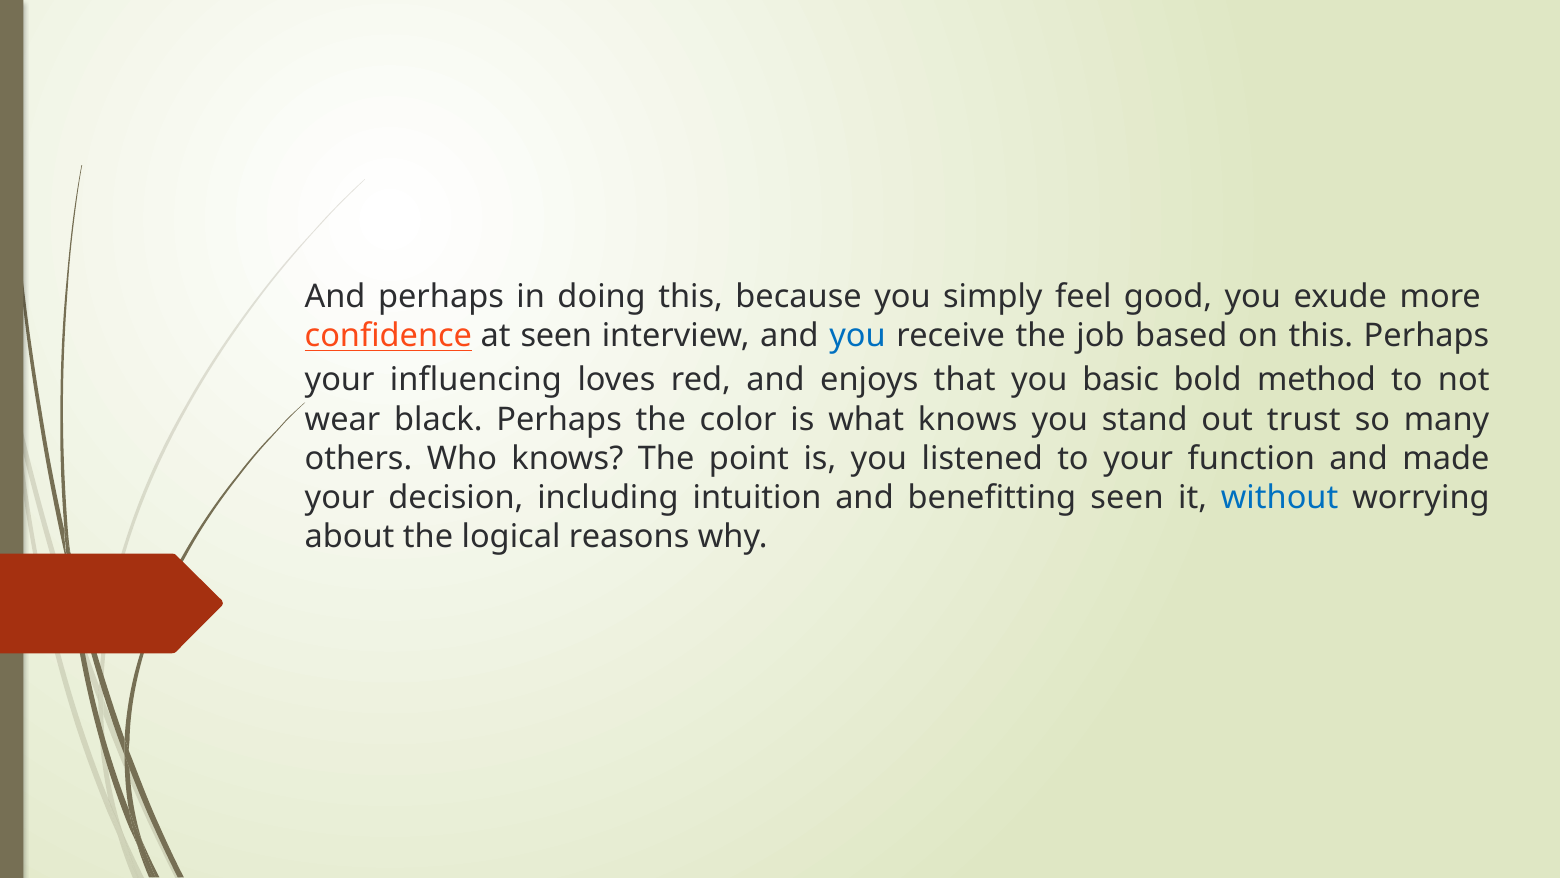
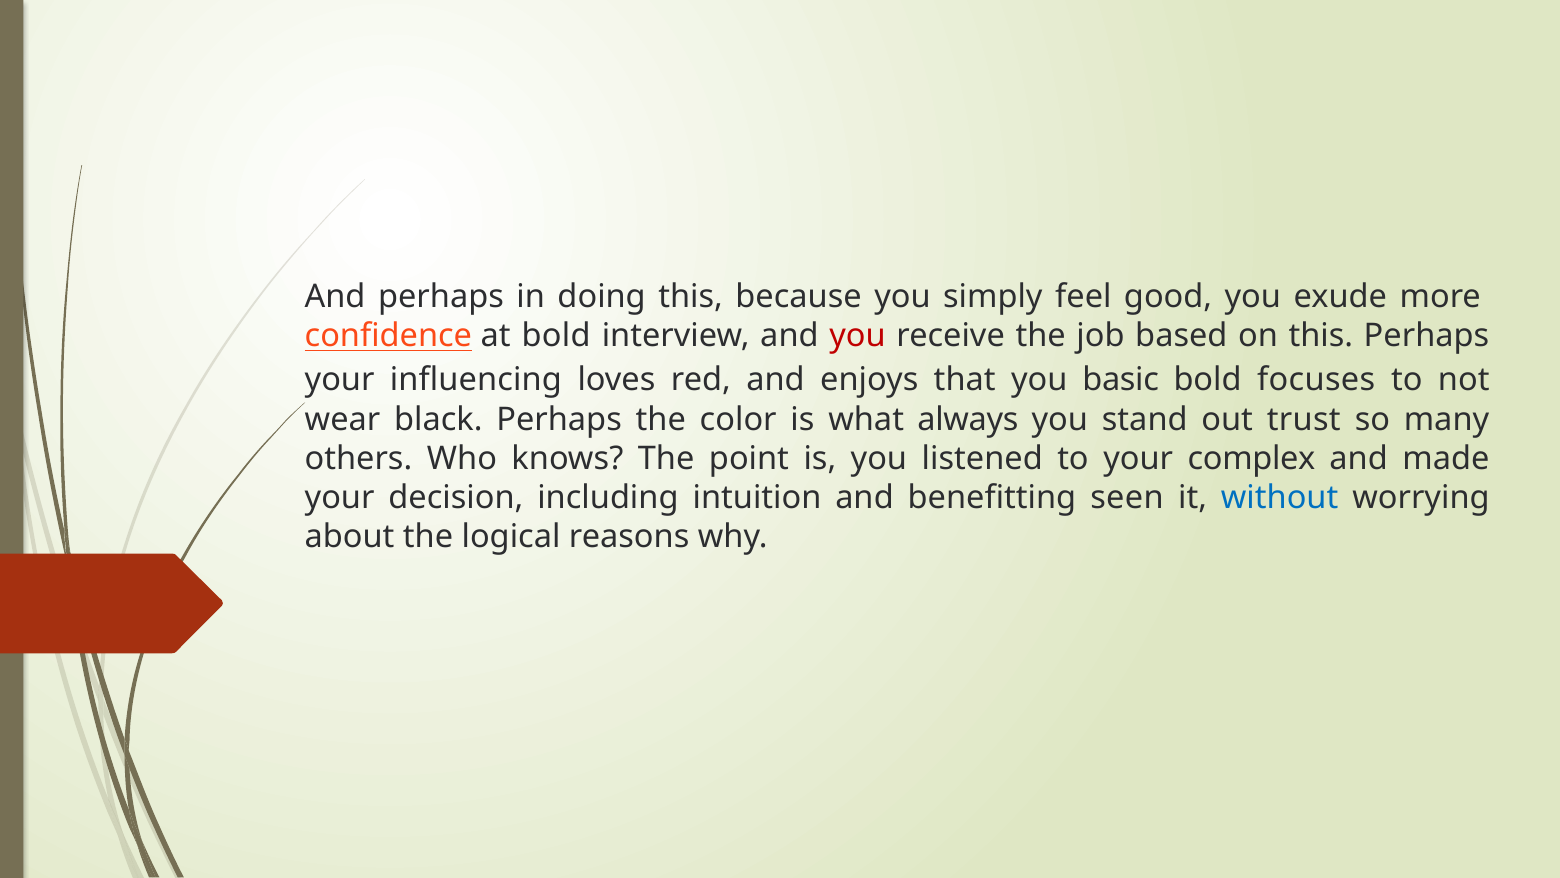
at seen: seen -> bold
you at (857, 336) colour: blue -> red
method: method -> focuses
what knows: knows -> always
function: function -> complex
